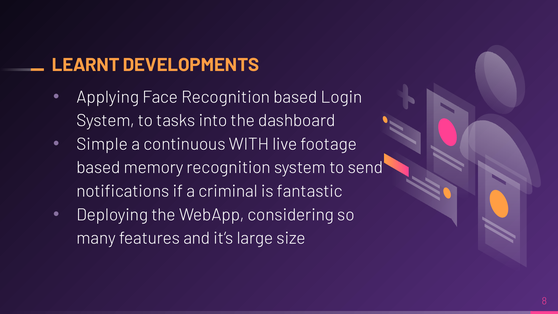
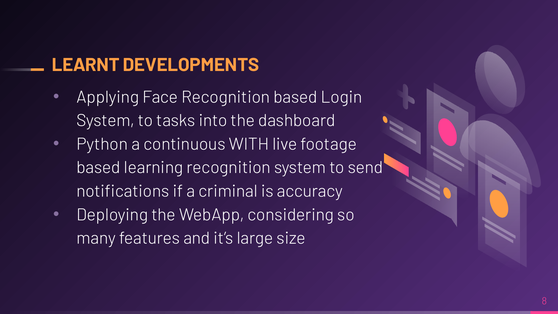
Simple: Simple -> Python
memory: memory -> learning
fantastic: fantastic -> accuracy
